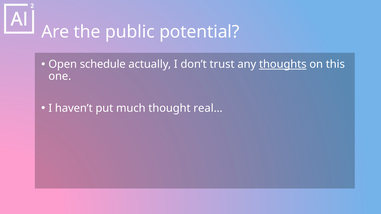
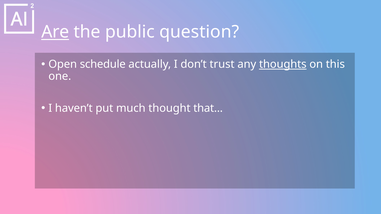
Are underline: none -> present
potential: potential -> question
real…: real… -> that…
